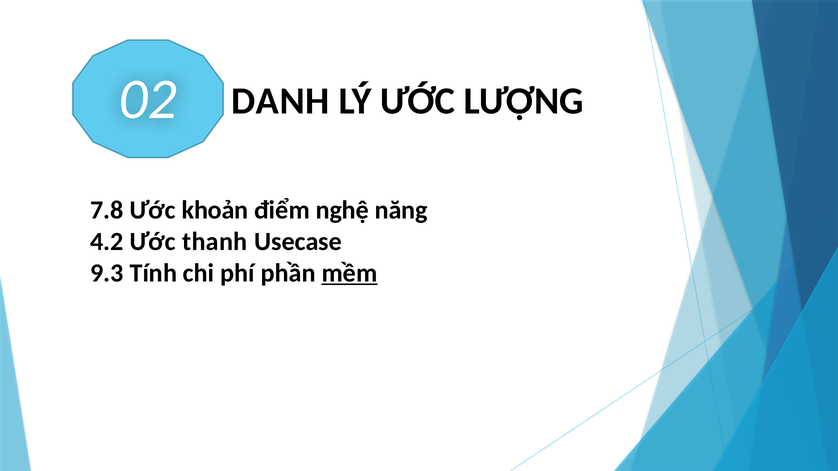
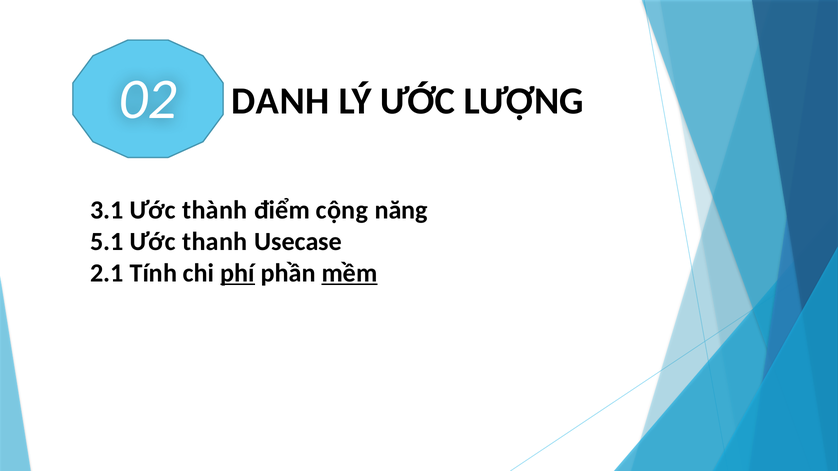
7.8: 7.8 -> 3.1
khoản: khoản -> thành
nghệ: nghệ -> cộng
4.2: 4.2 -> 5.1
9.3: 9.3 -> 2.1
phí underline: none -> present
